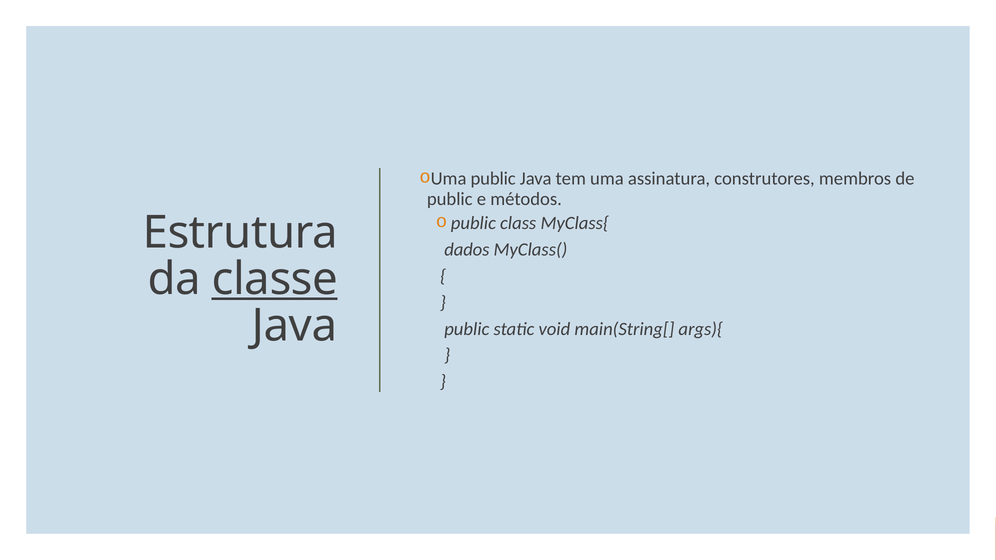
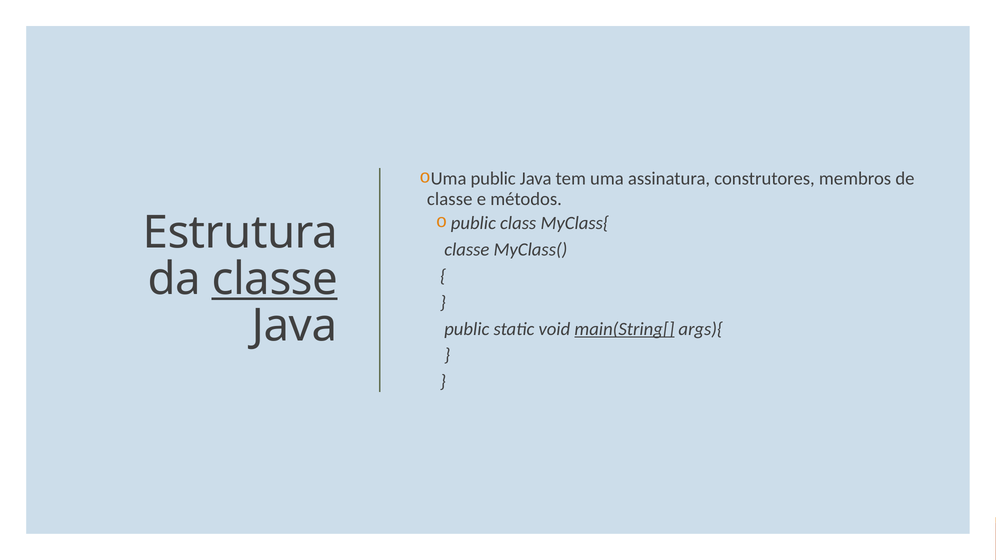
public at (450, 199): public -> classe
dados at (467, 250): dados -> classe
main(String[ underline: none -> present
